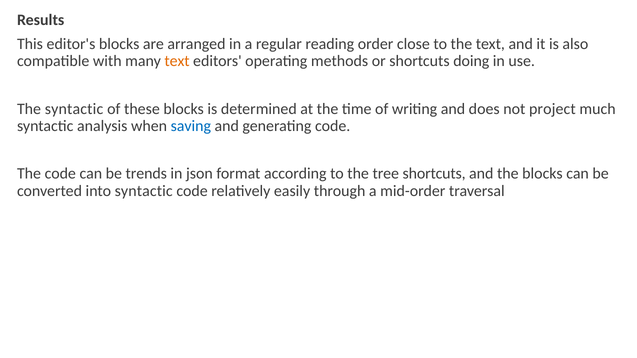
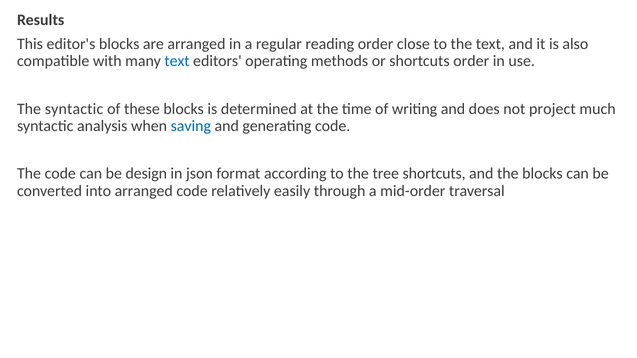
text at (177, 61) colour: orange -> blue
shortcuts doing: doing -> order
trends: trends -> design
into syntactic: syntactic -> arranged
